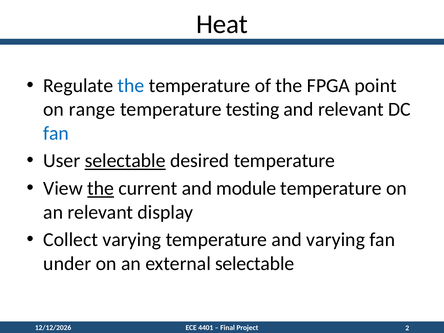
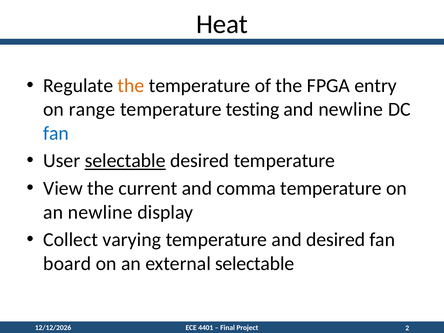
the at (131, 86) colour: blue -> orange
point: point -> entry
and relevant: relevant -> newline
the at (101, 188) underline: present -> none
module: module -> comma
an relevant: relevant -> newline
and varying: varying -> desired
under: under -> board
